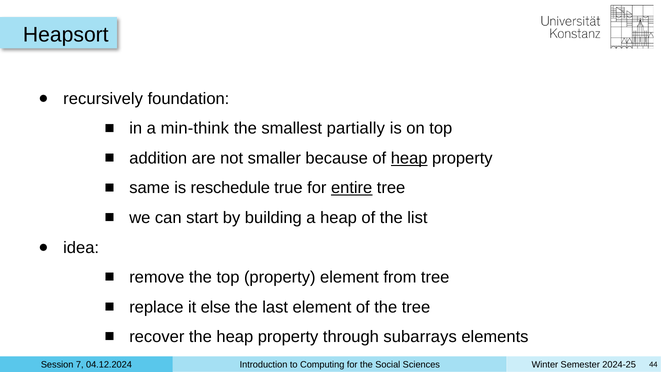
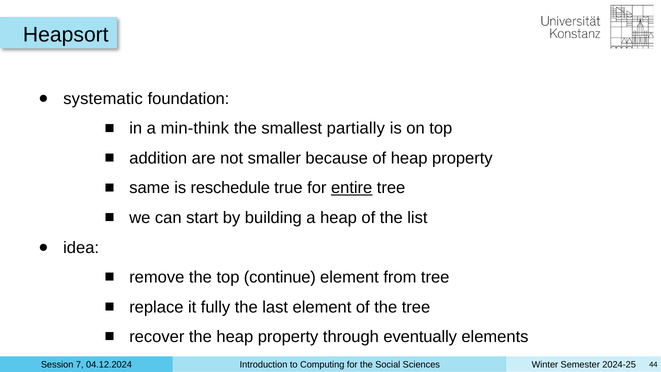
recursively: recursively -> systematic
heap at (409, 158) underline: present -> none
top property: property -> continue
else: else -> fully
subarrays: subarrays -> eventually
